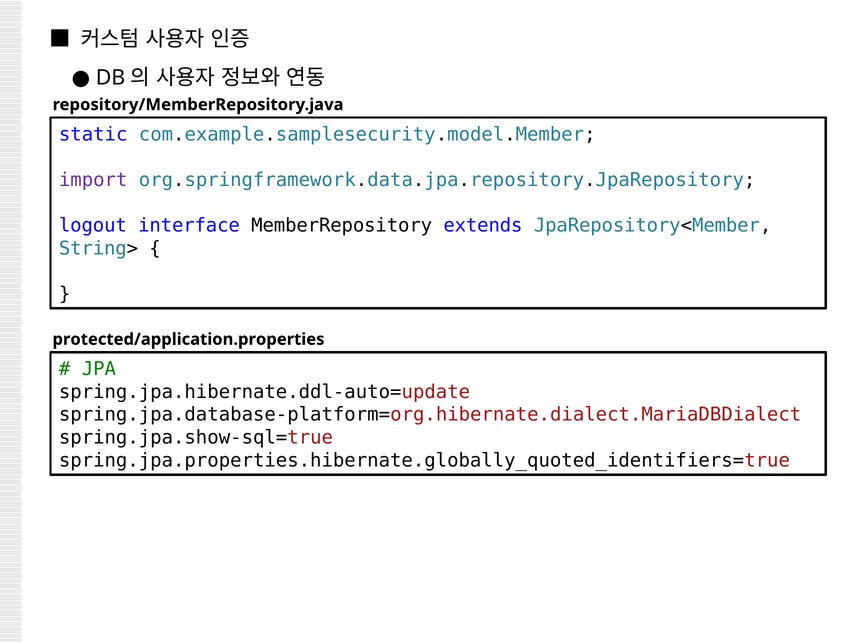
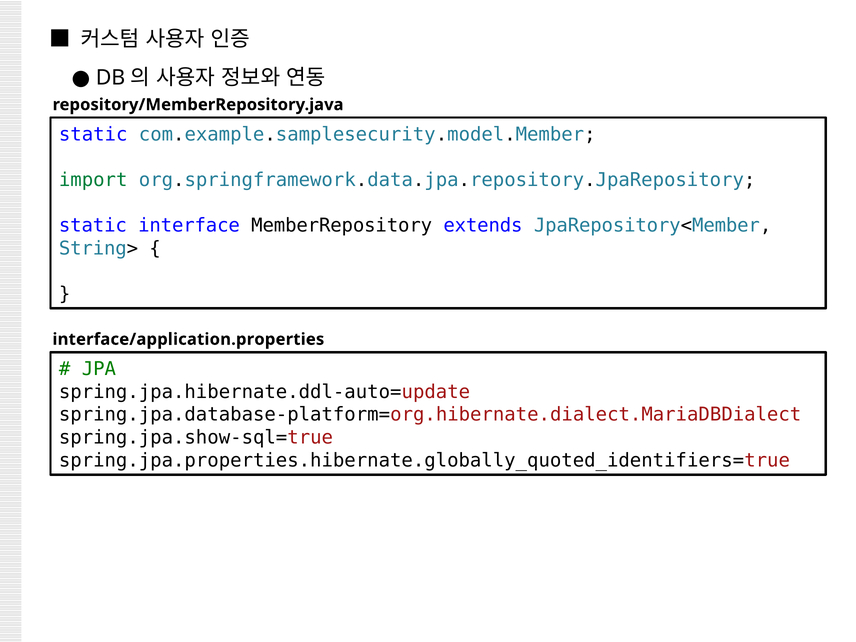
import colour: purple -> green
logout at (93, 226): logout -> static
protected/application.properties: protected/application.properties -> interface/application.properties
